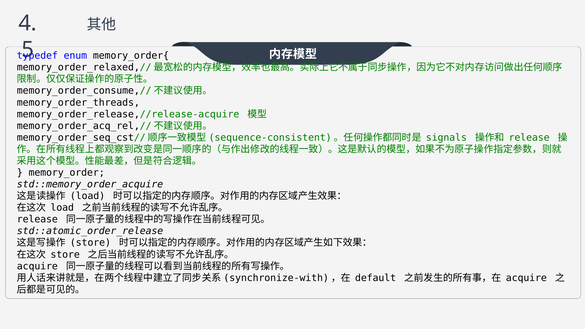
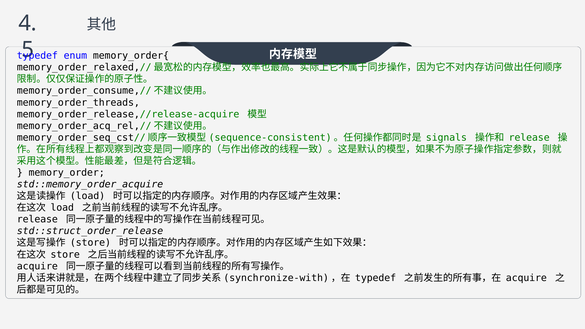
std::atomic_order_release: std::atomic_order_release -> std::struct_order_release
default at (376, 278): default -> typedef
